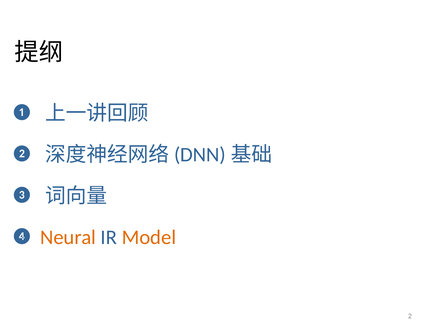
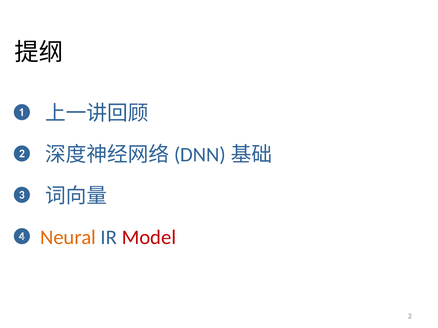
Model colour: orange -> red
